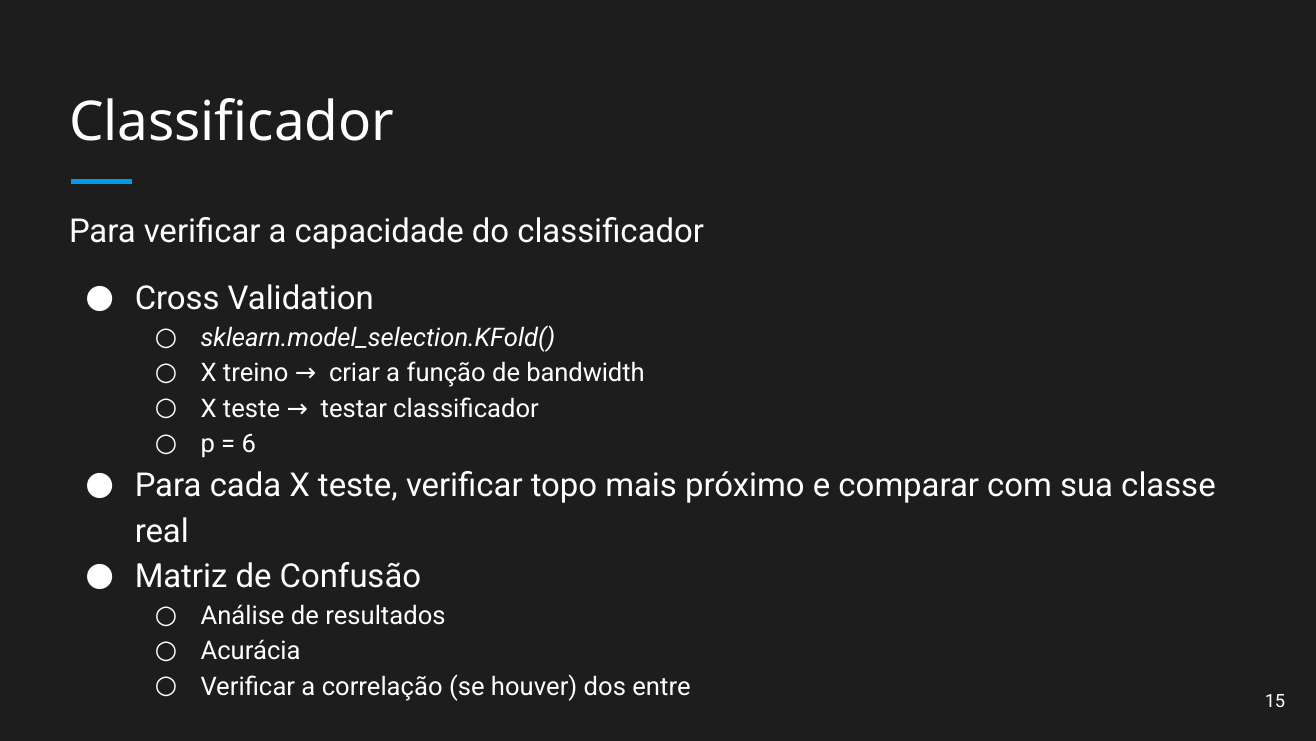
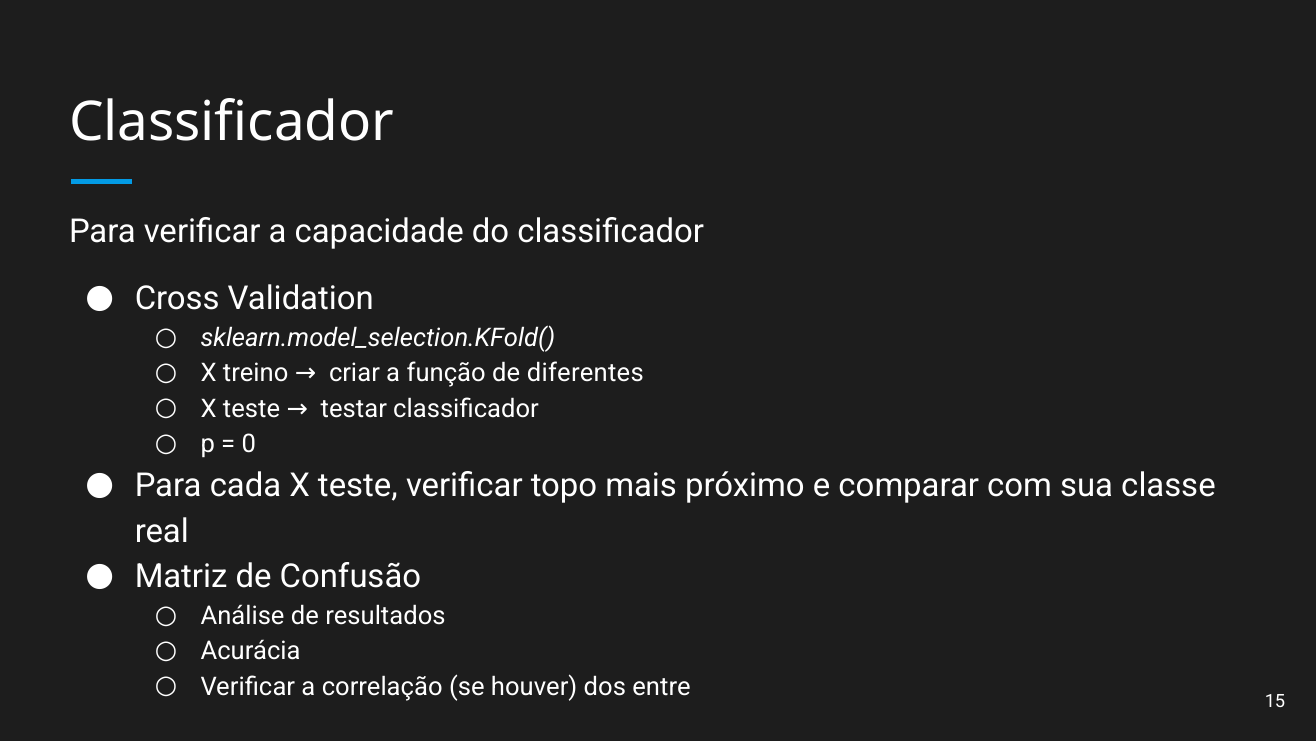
bandwidth: bandwidth -> diferentes
6: 6 -> 0
